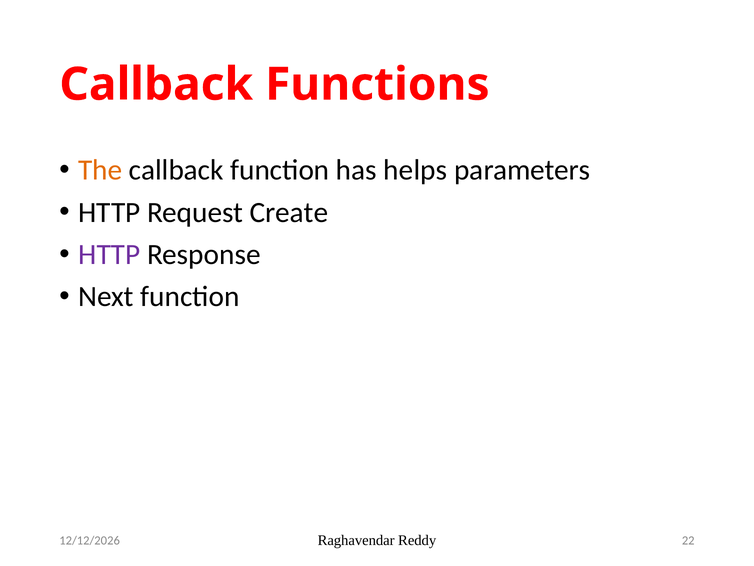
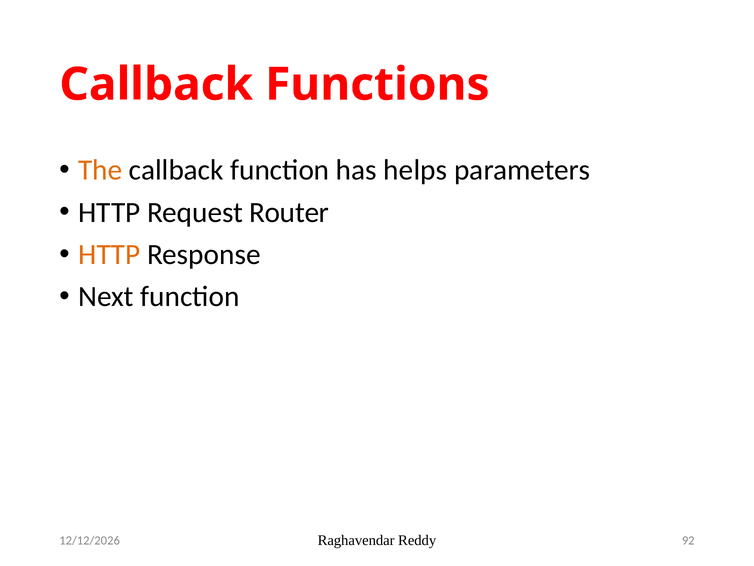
Create: Create -> Router
HTTP at (109, 254) colour: purple -> orange
22: 22 -> 92
